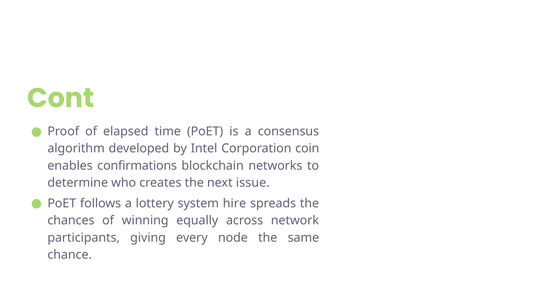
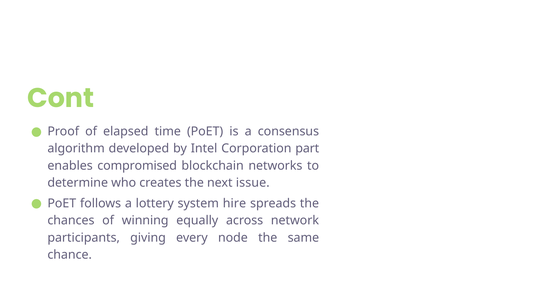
coin: coin -> part
confirmations: confirmations -> compromised
